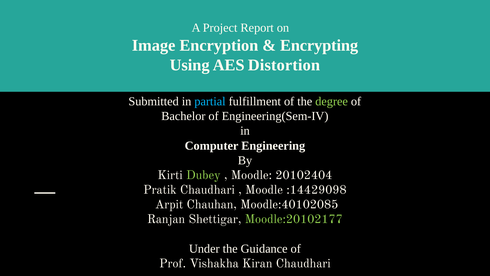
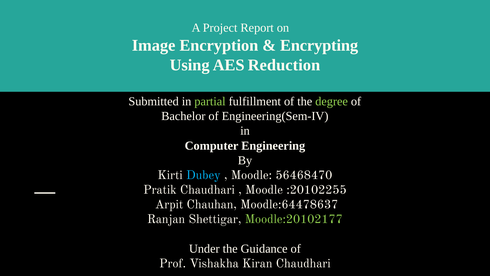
Distortion: Distortion -> Reduction
partial colour: light blue -> light green
Dubey colour: light green -> light blue
20102404: 20102404 -> 56468470
:14429098: :14429098 -> :20102255
Moodle:40102085: Moodle:40102085 -> Moodle:64478637
